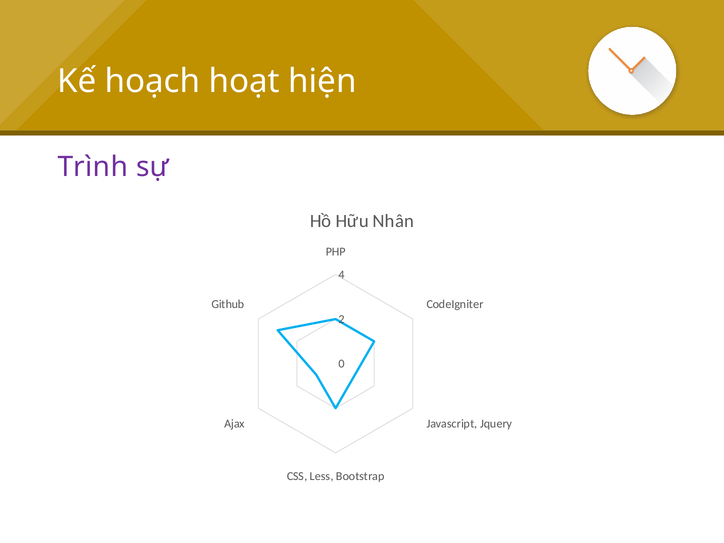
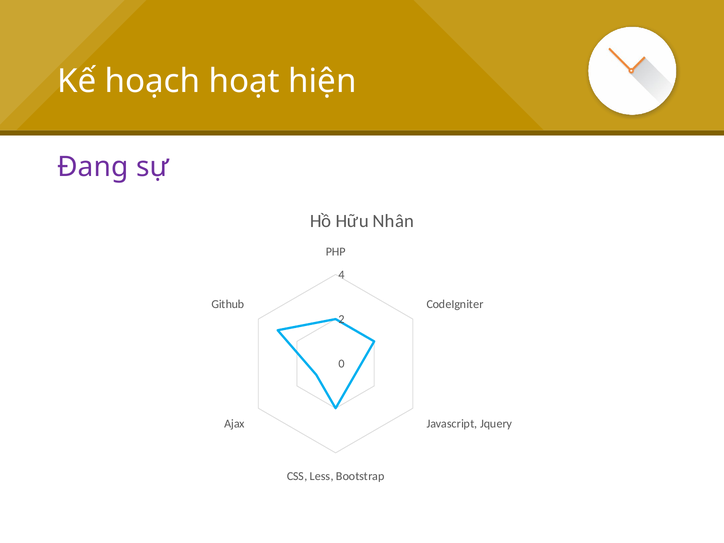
Trình: Trình -> Đang
